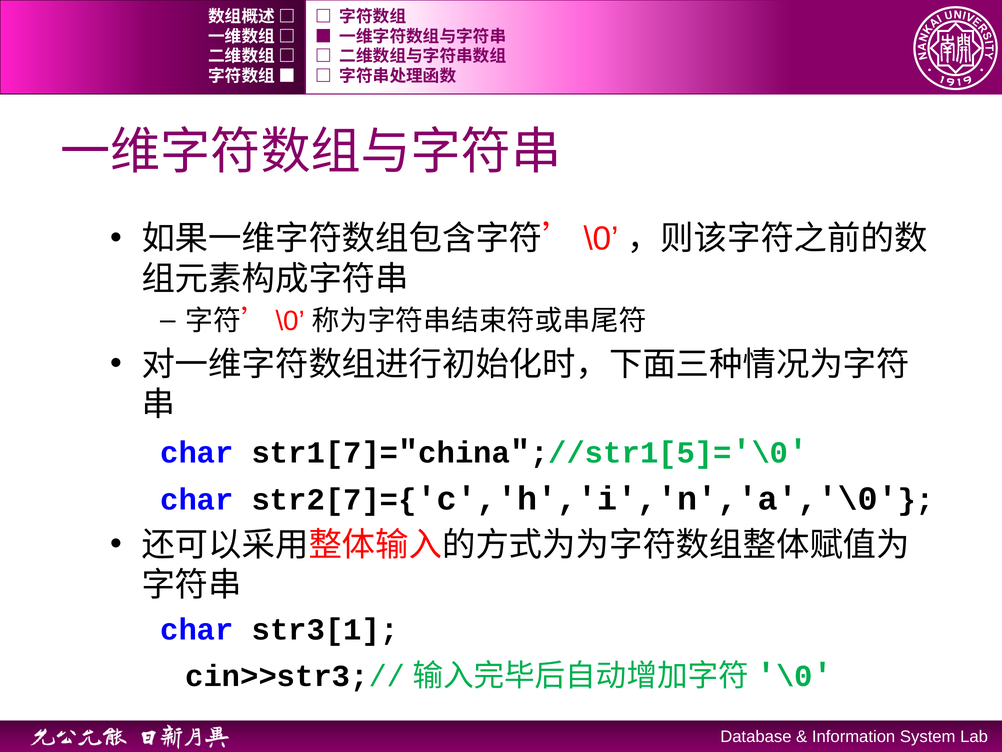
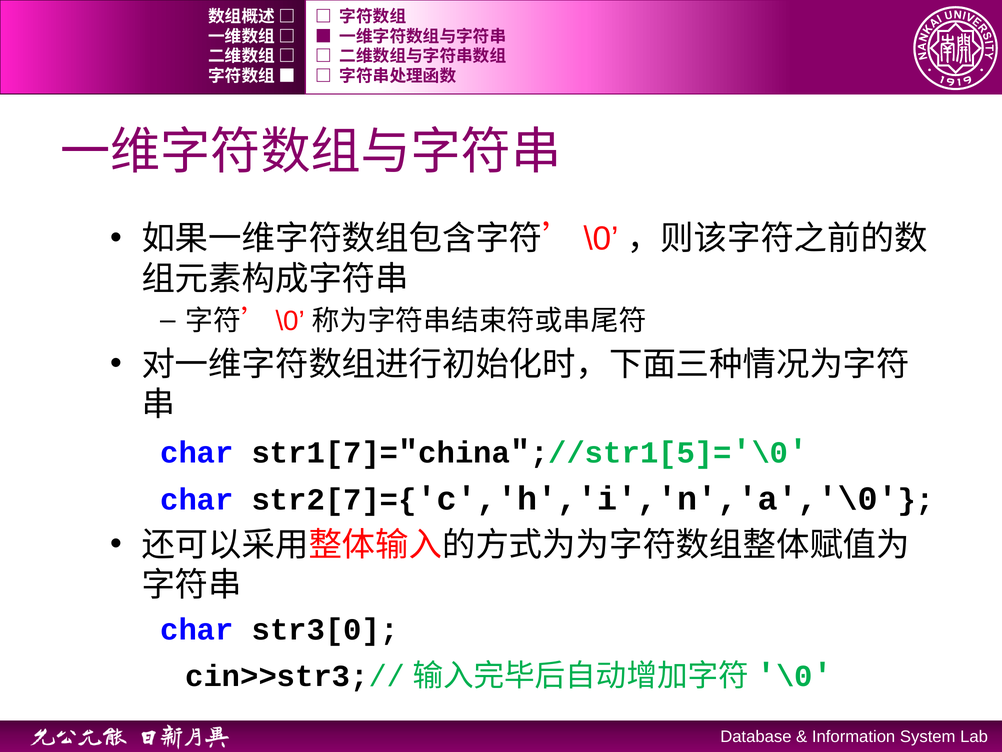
str3[1: str3[1 -> str3[0
